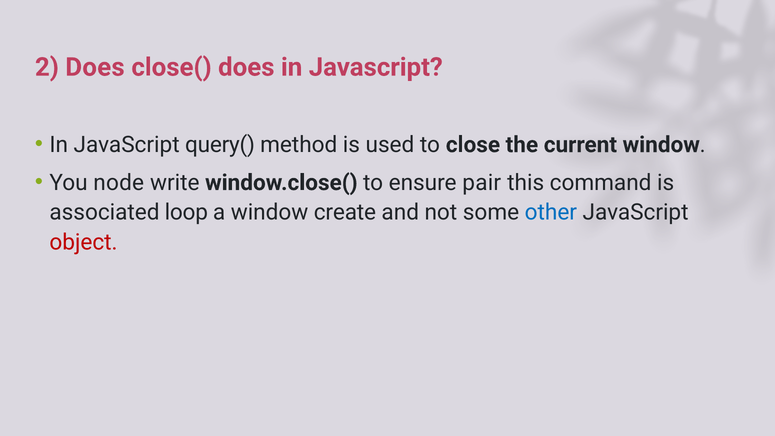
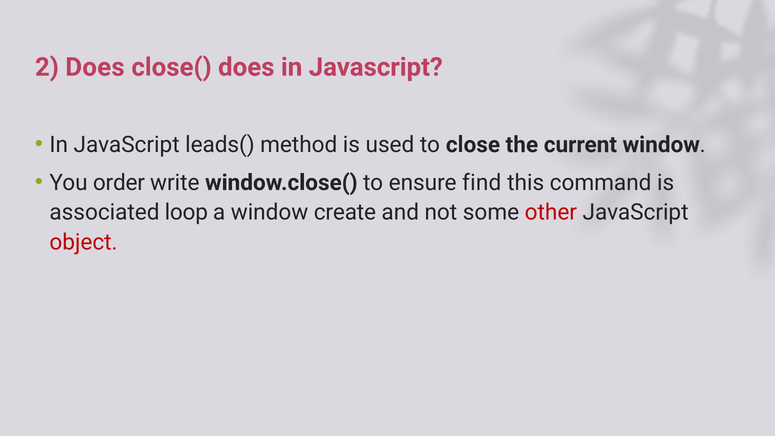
query(: query( -> leads(
node: node -> order
pair: pair -> find
other colour: blue -> red
